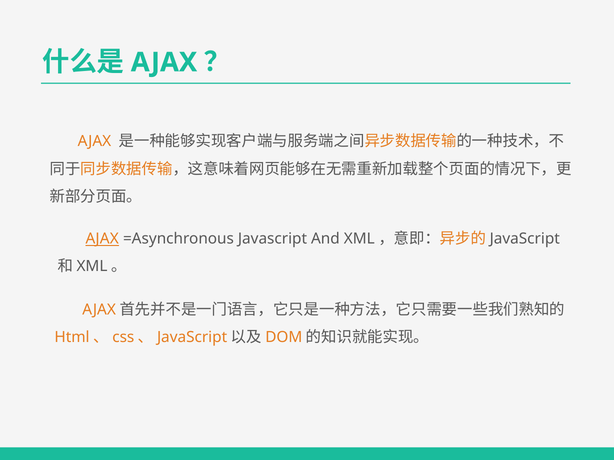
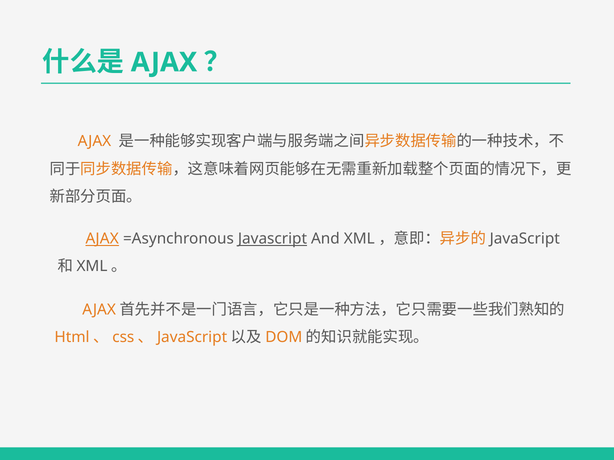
Javascript underline: none -> present
